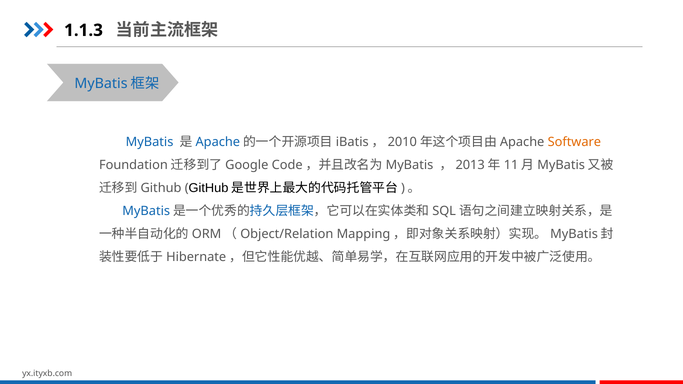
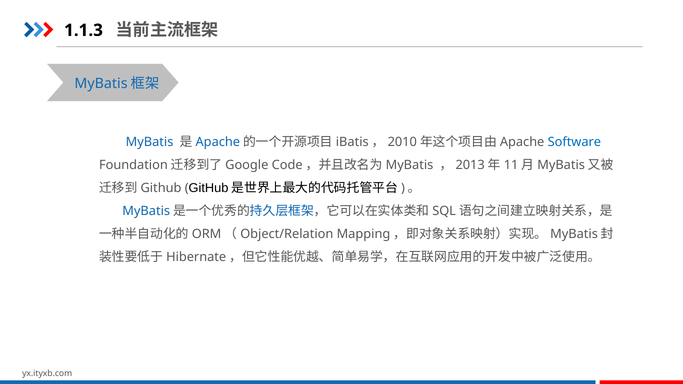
Software colour: orange -> blue
